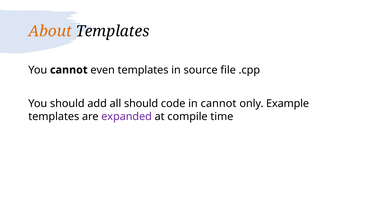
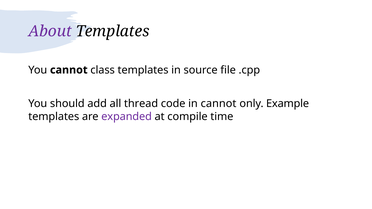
About colour: orange -> purple
even: even -> class
all should: should -> thread
